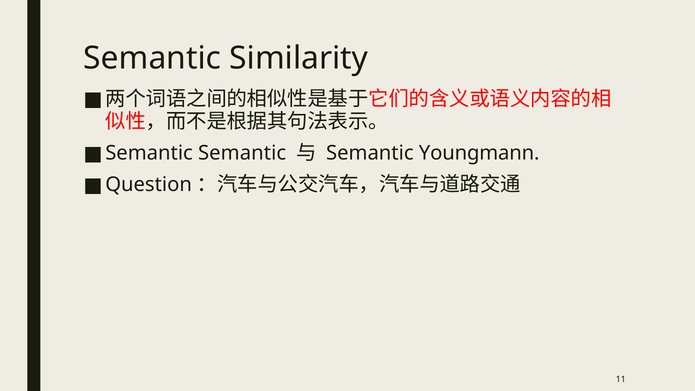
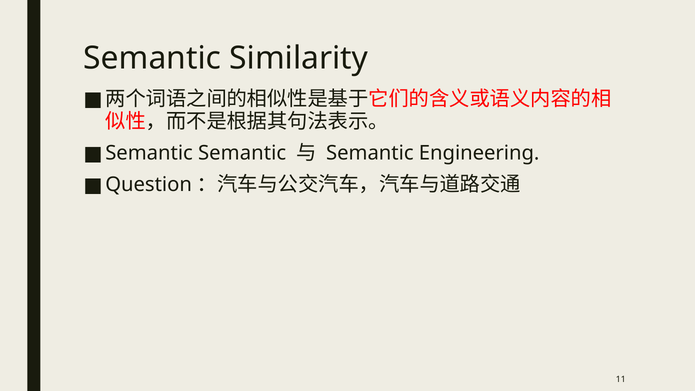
Youngmann: Youngmann -> Engineering
